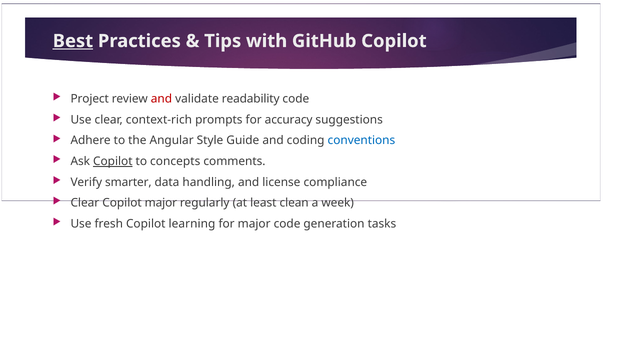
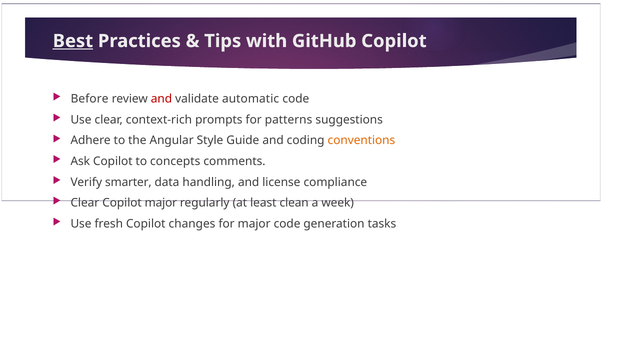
Project: Project -> Before
readability: readability -> automatic
accuracy: accuracy -> patterns
conventions colour: blue -> orange
Copilot at (113, 162) underline: present -> none
learning: learning -> changes
